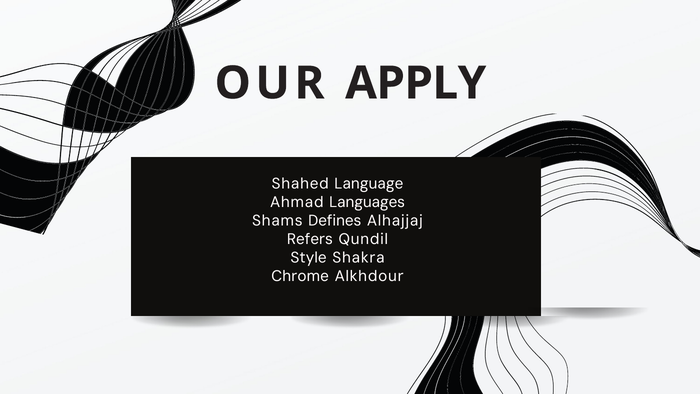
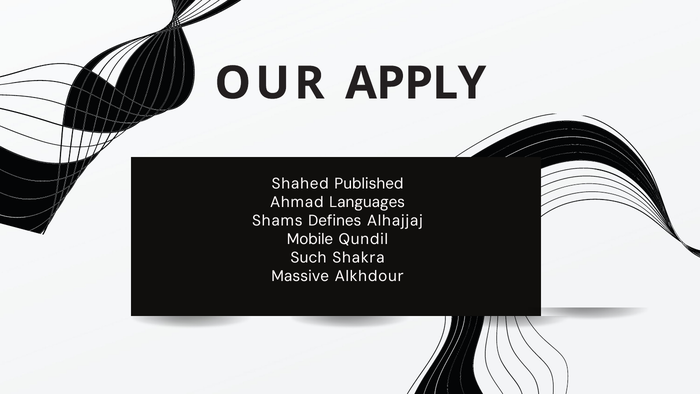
Language: Language -> Published
Refers: Refers -> Mobile
Style: Style -> Such
Chrome: Chrome -> Massive
